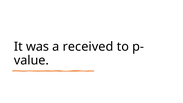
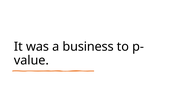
received: received -> business
